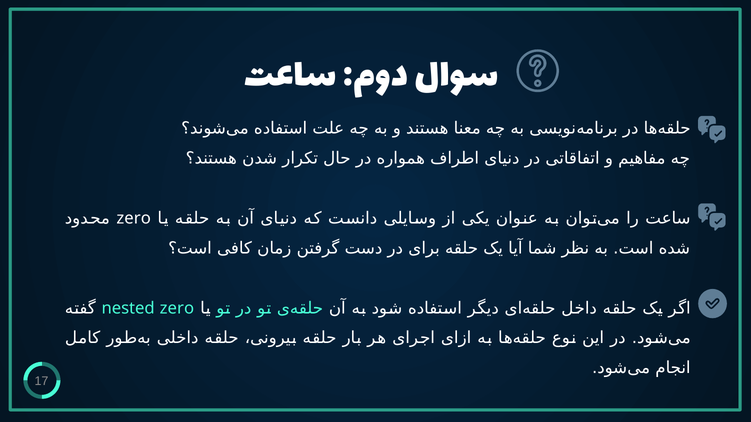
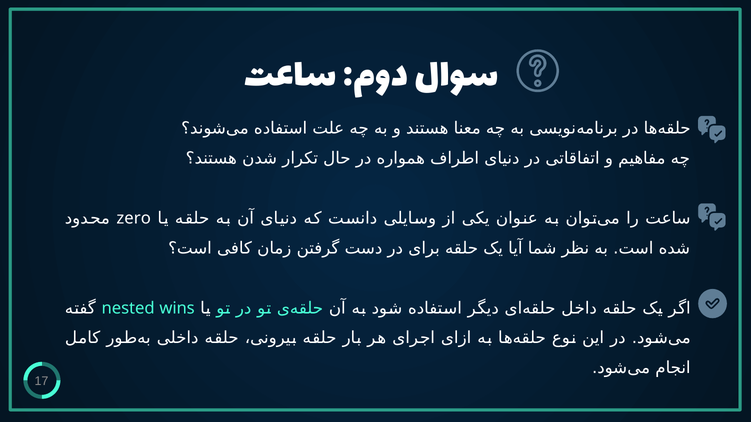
nested zero: zero -> wins
